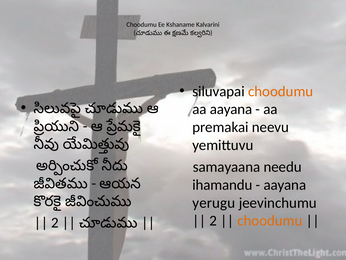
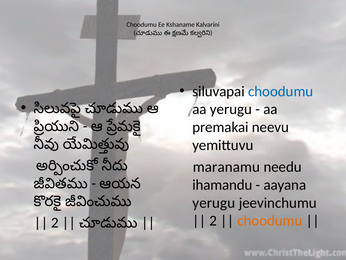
choodumu at (281, 91) colour: orange -> blue
aa aayana: aayana -> yerugu
samayaana: samayaana -> maranamu
